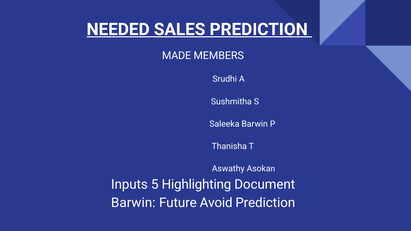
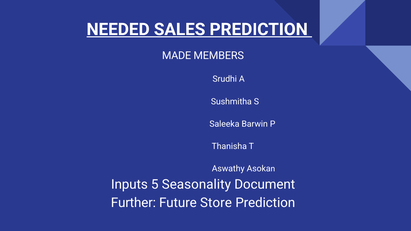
Highlighting: Highlighting -> Seasonality
Barwin at (133, 203): Barwin -> Further
Avoid: Avoid -> Store
